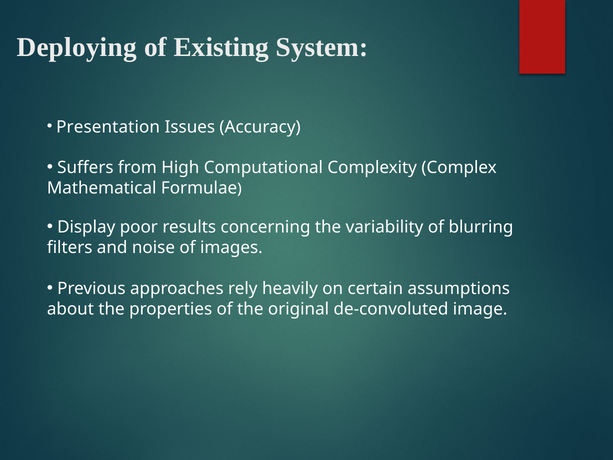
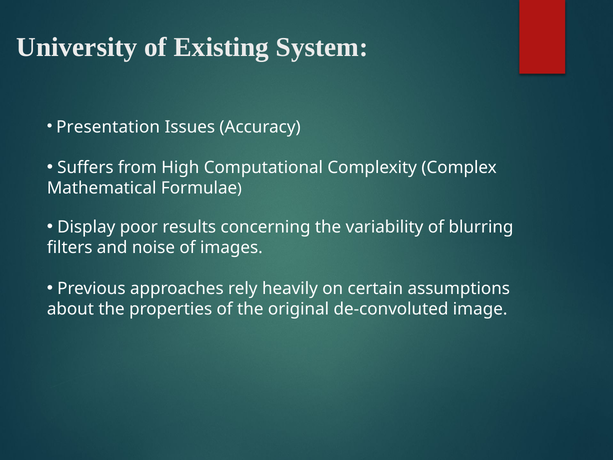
Deploying: Deploying -> University
